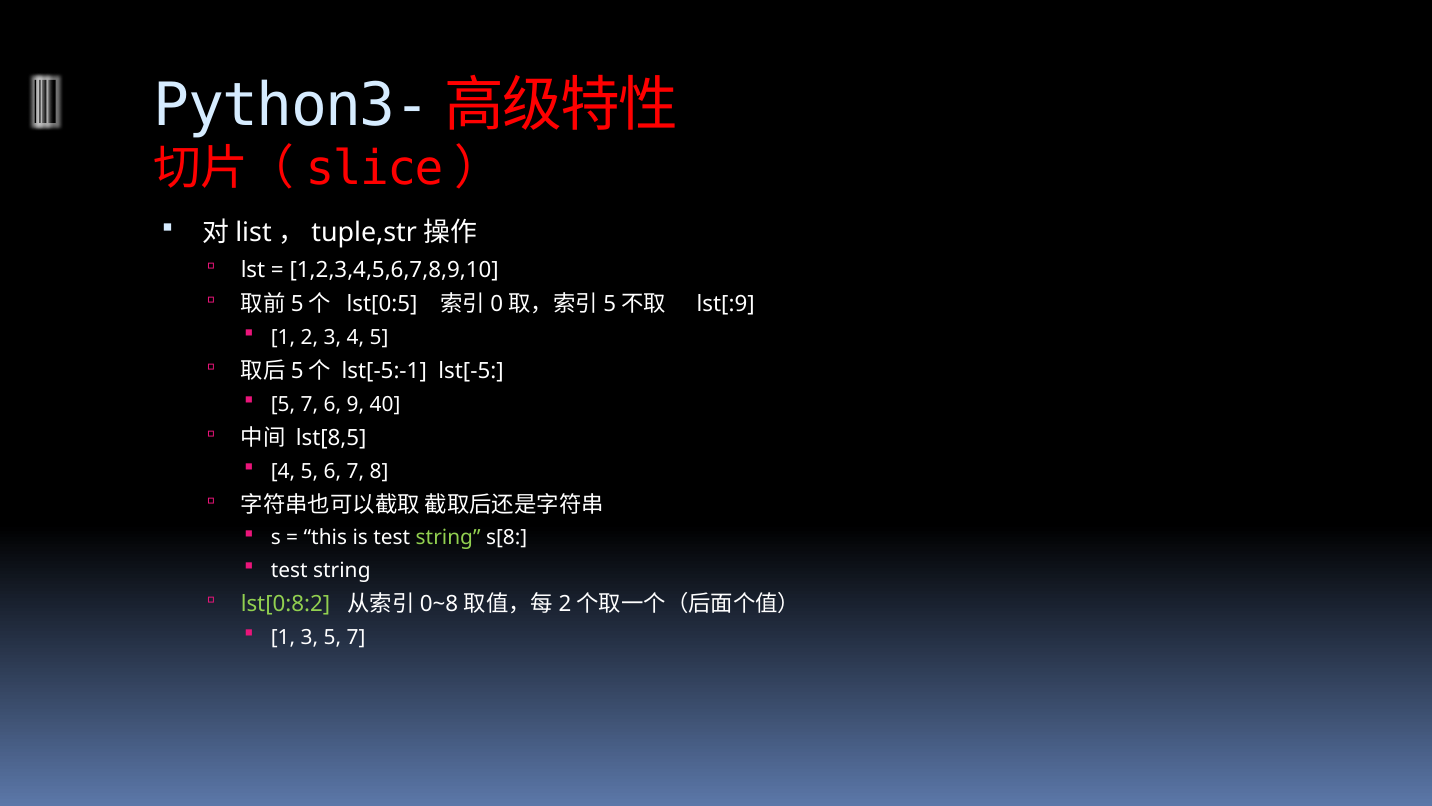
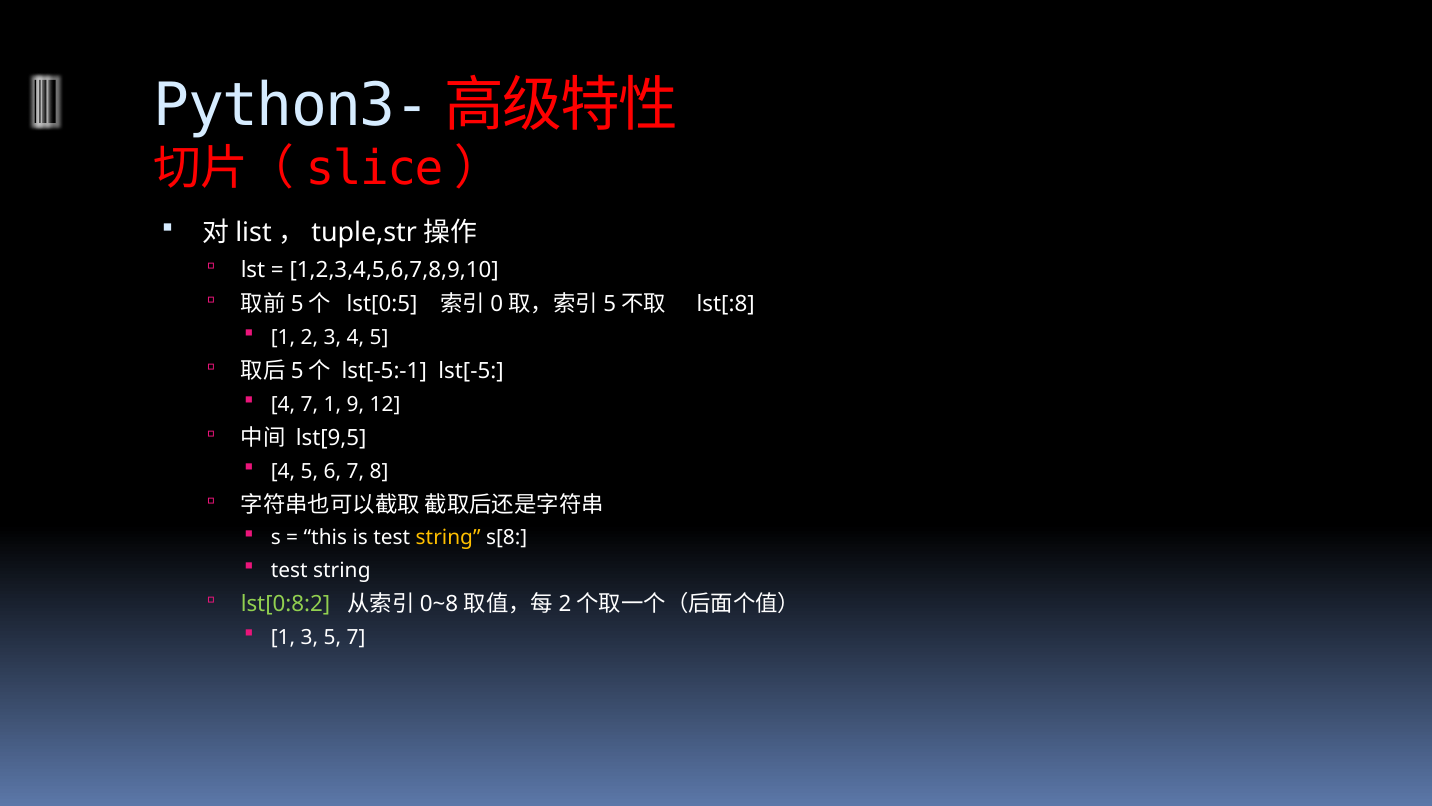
lst[:9: lst[:9 -> lst[:8
5 at (283, 404): 5 -> 4
7 6: 6 -> 1
40: 40 -> 12
lst[8,5: lst[8,5 -> lst[9,5
string at (448, 538) colour: light green -> yellow
